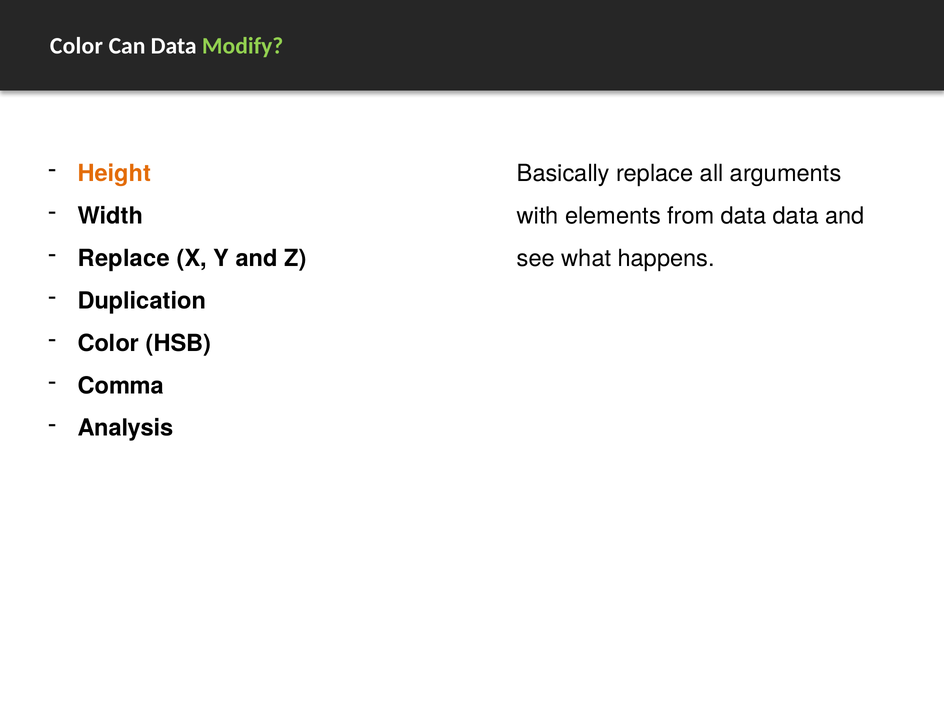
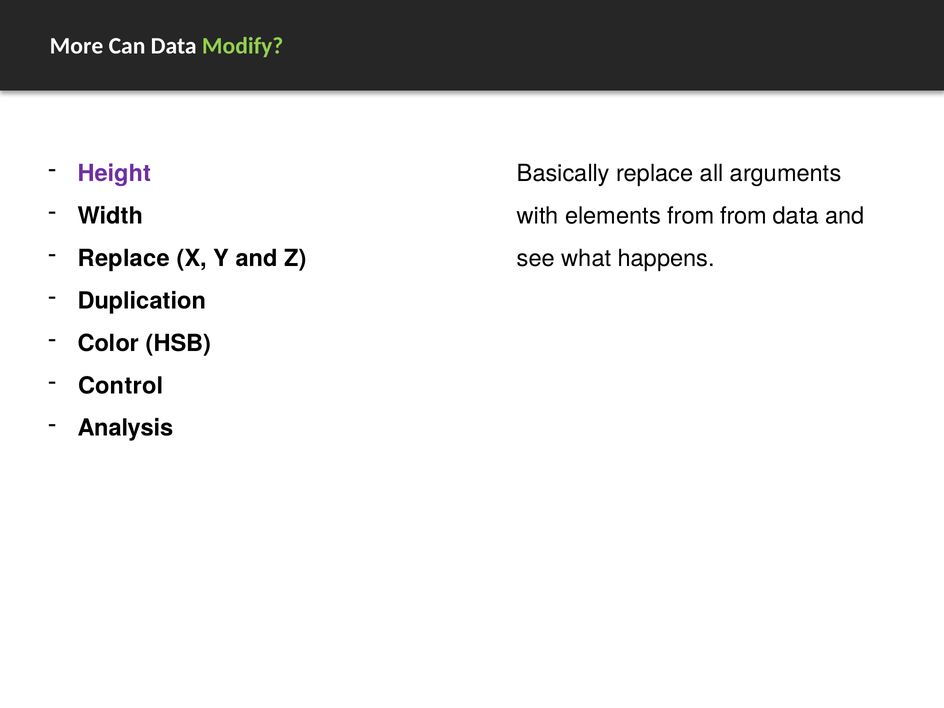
Color at (76, 46): Color -> More
Height colour: orange -> purple
from data: data -> from
Comma: Comma -> Control
